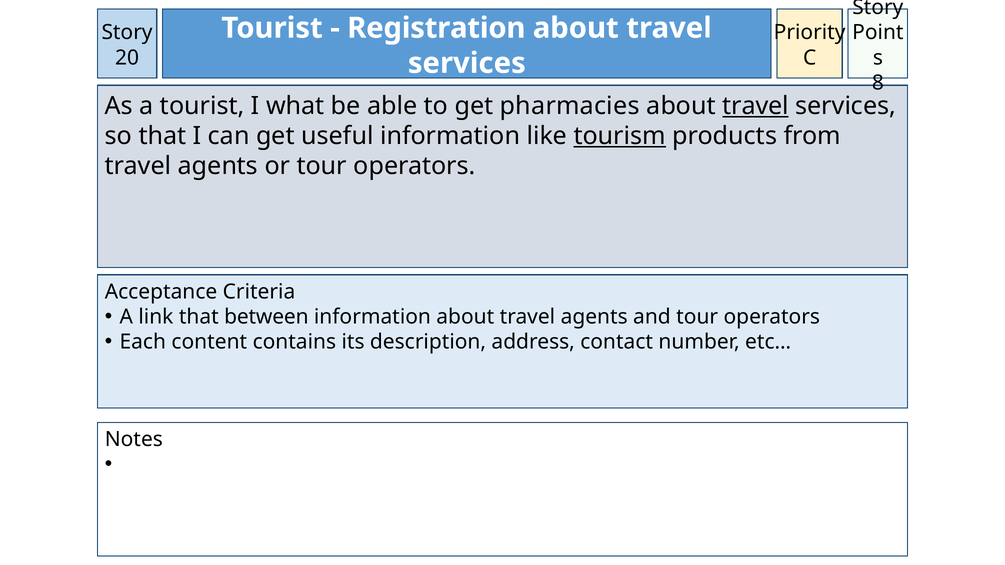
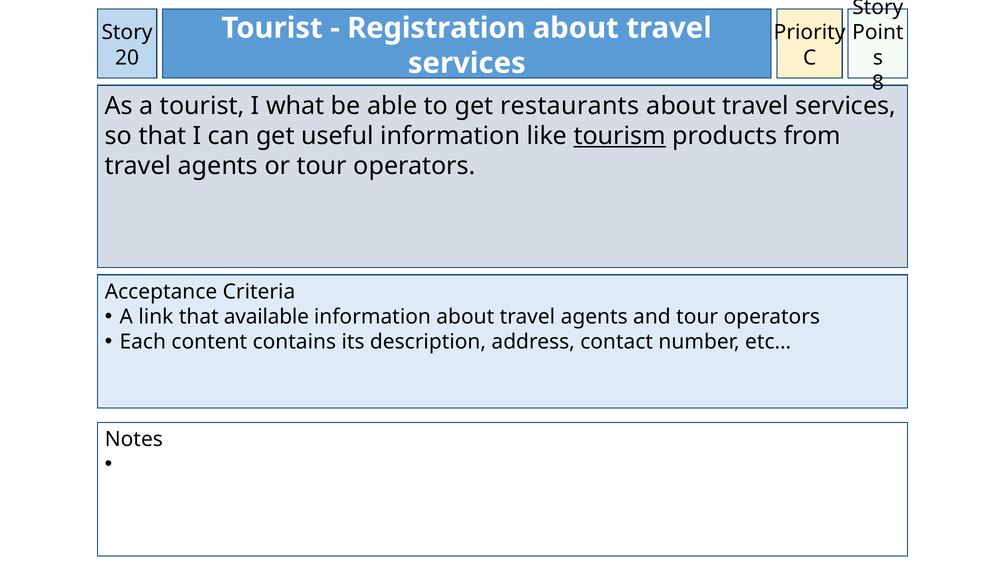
pharmacies: pharmacies -> restaurants
travel at (756, 106) underline: present -> none
between: between -> available
